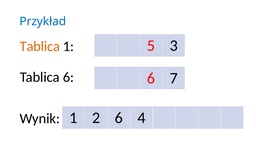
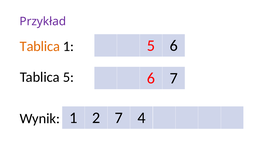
Przykład colour: blue -> purple
5 3: 3 -> 6
Tablica 6: 6 -> 5
2 6: 6 -> 7
